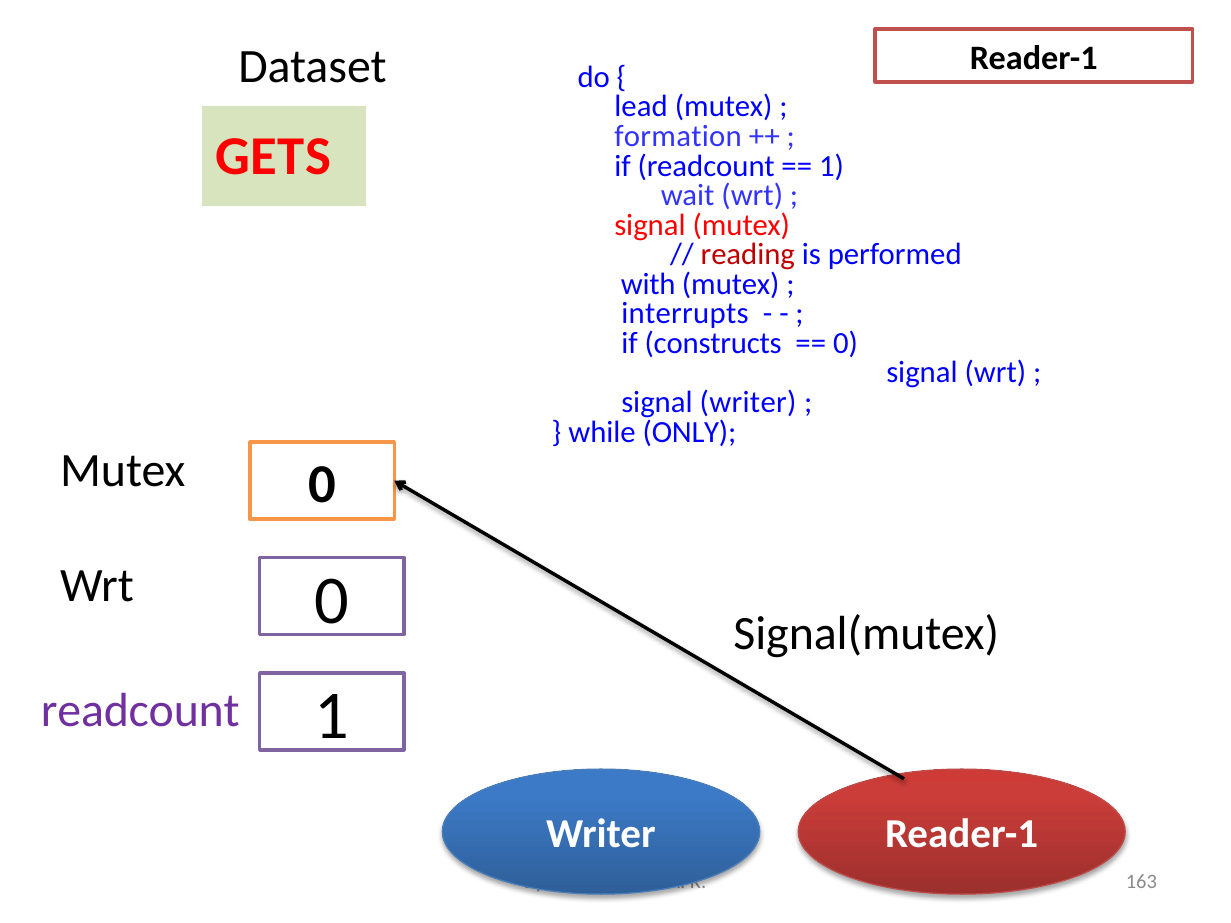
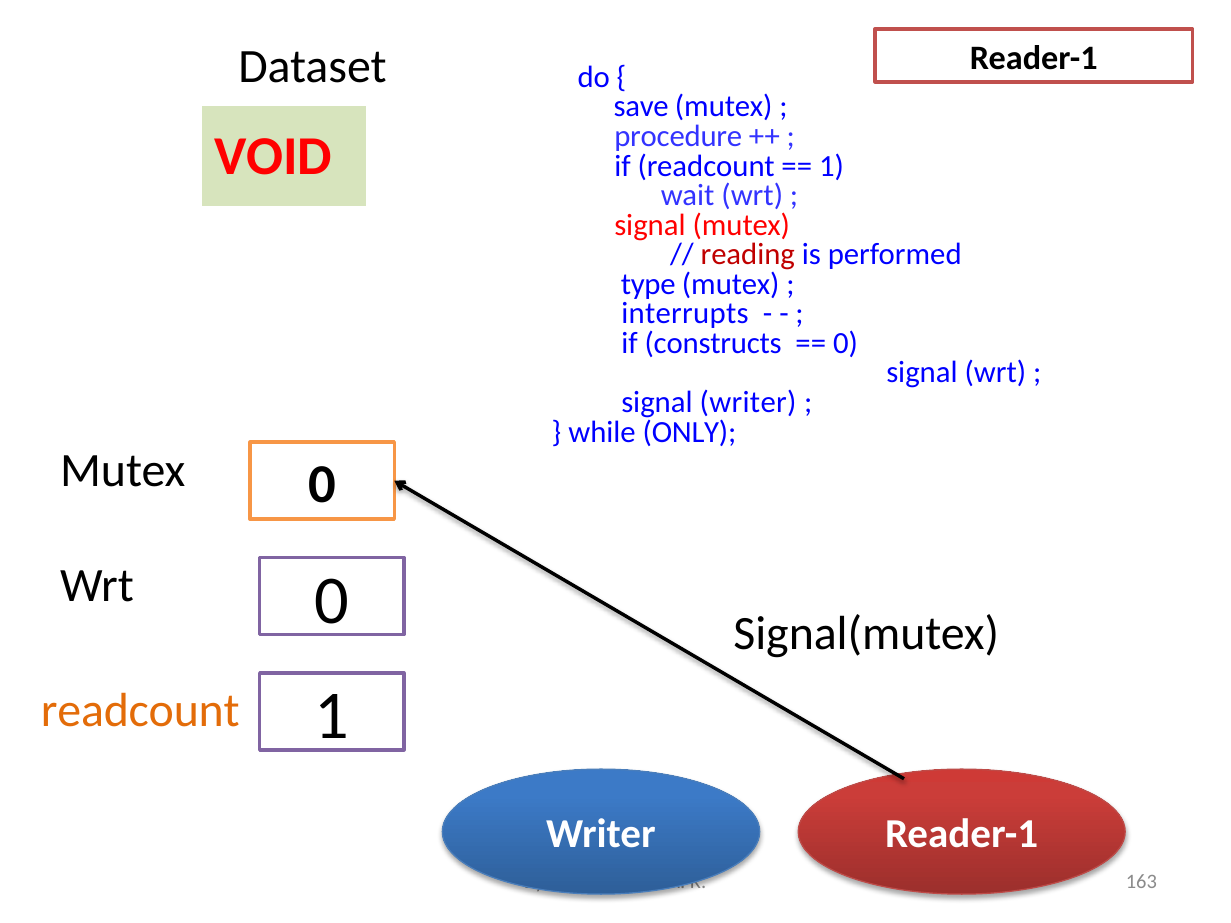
lead: lead -> save
formation: formation -> procedure
GETS: GETS -> VOID
with: with -> type
readcount at (140, 711) colour: purple -> orange
